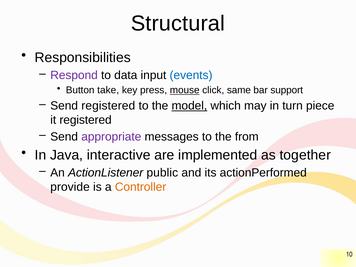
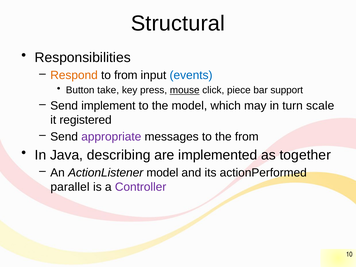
Respond colour: purple -> orange
to data: data -> from
same: same -> piece
Send registered: registered -> implement
model at (189, 106) underline: present -> none
piece: piece -> scale
interactive: interactive -> describing
ActionListener public: public -> model
provide: provide -> parallel
Controller colour: orange -> purple
